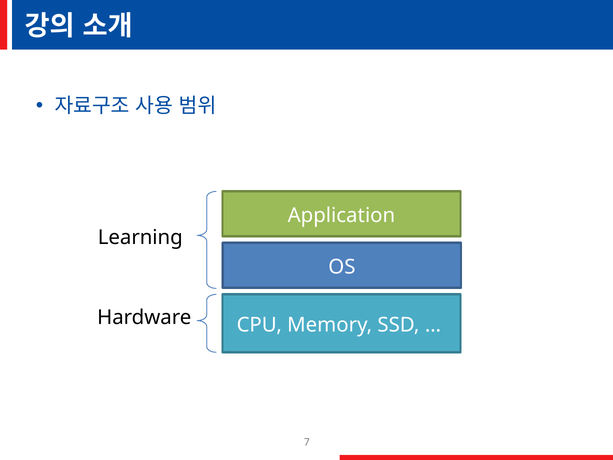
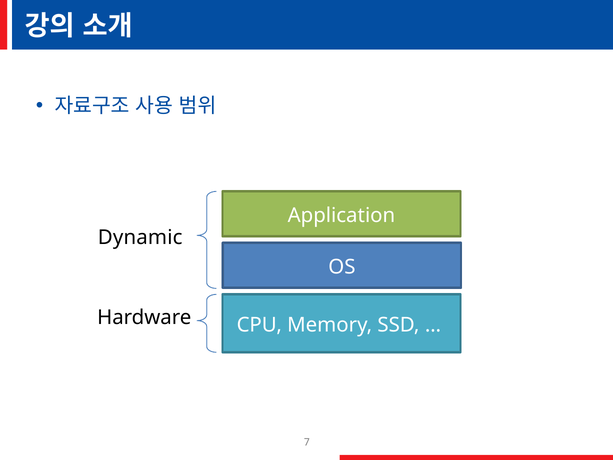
Learning: Learning -> Dynamic
